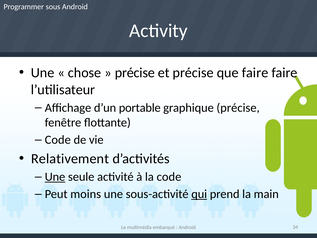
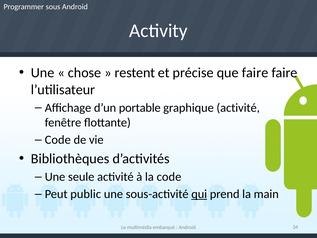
précise at (135, 73): précise -> restent
graphique précise: précise -> activité
Relativement: Relativement -> Bibliothèques
Une at (55, 177) underline: present -> none
moins: moins -> public
